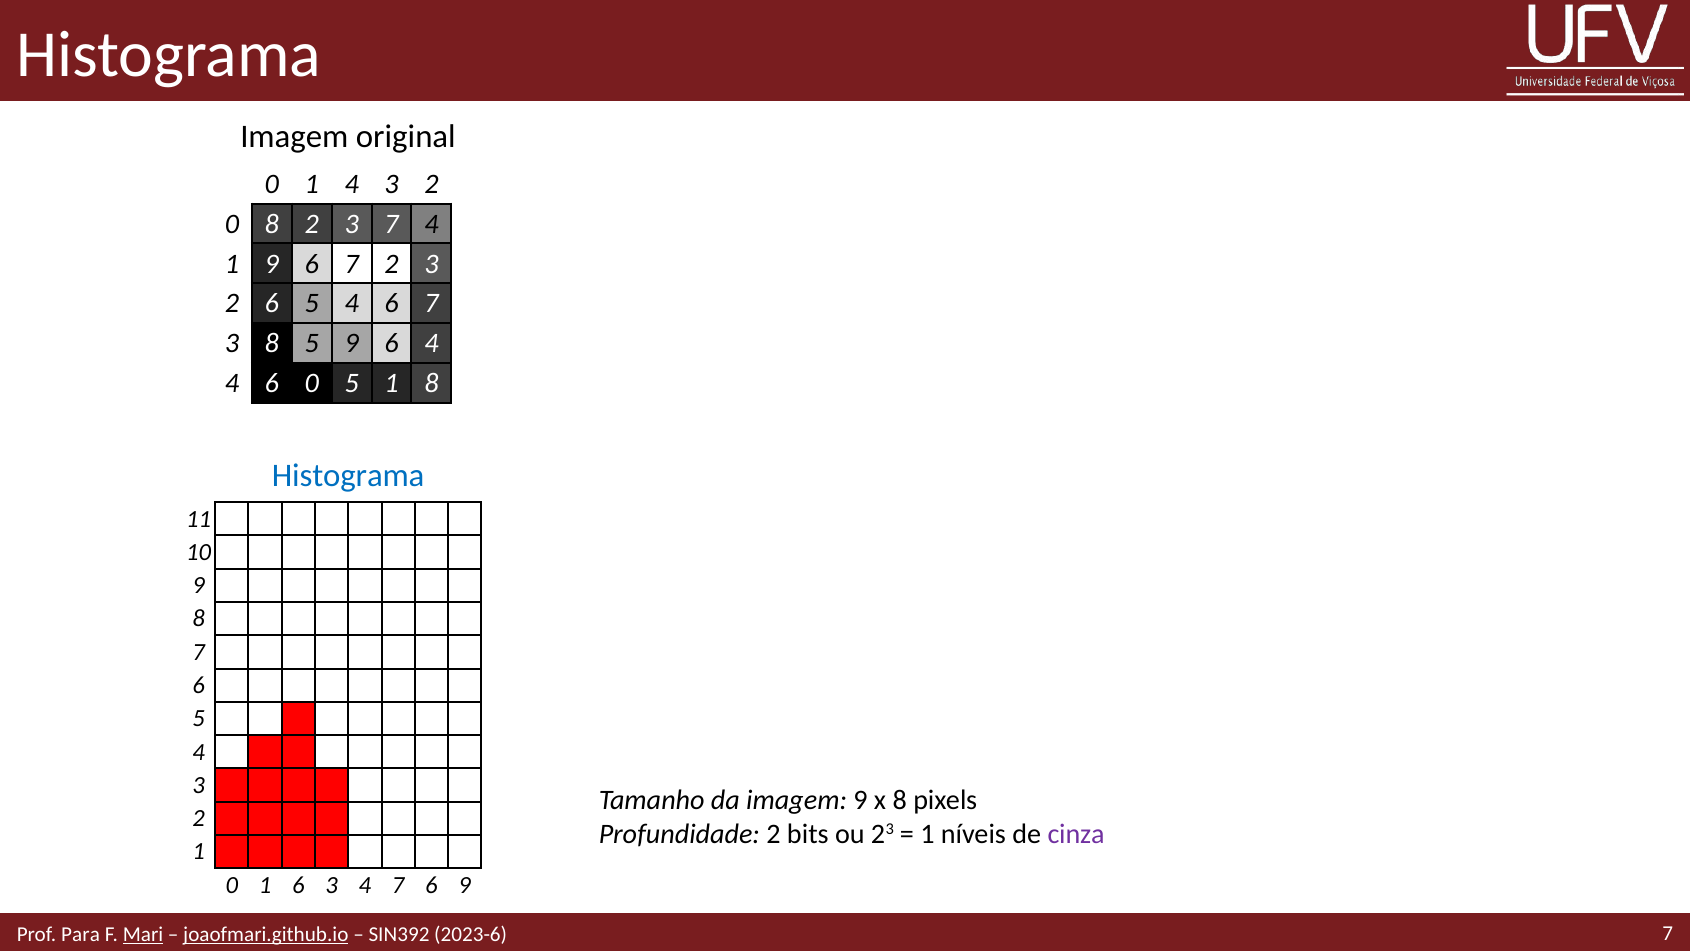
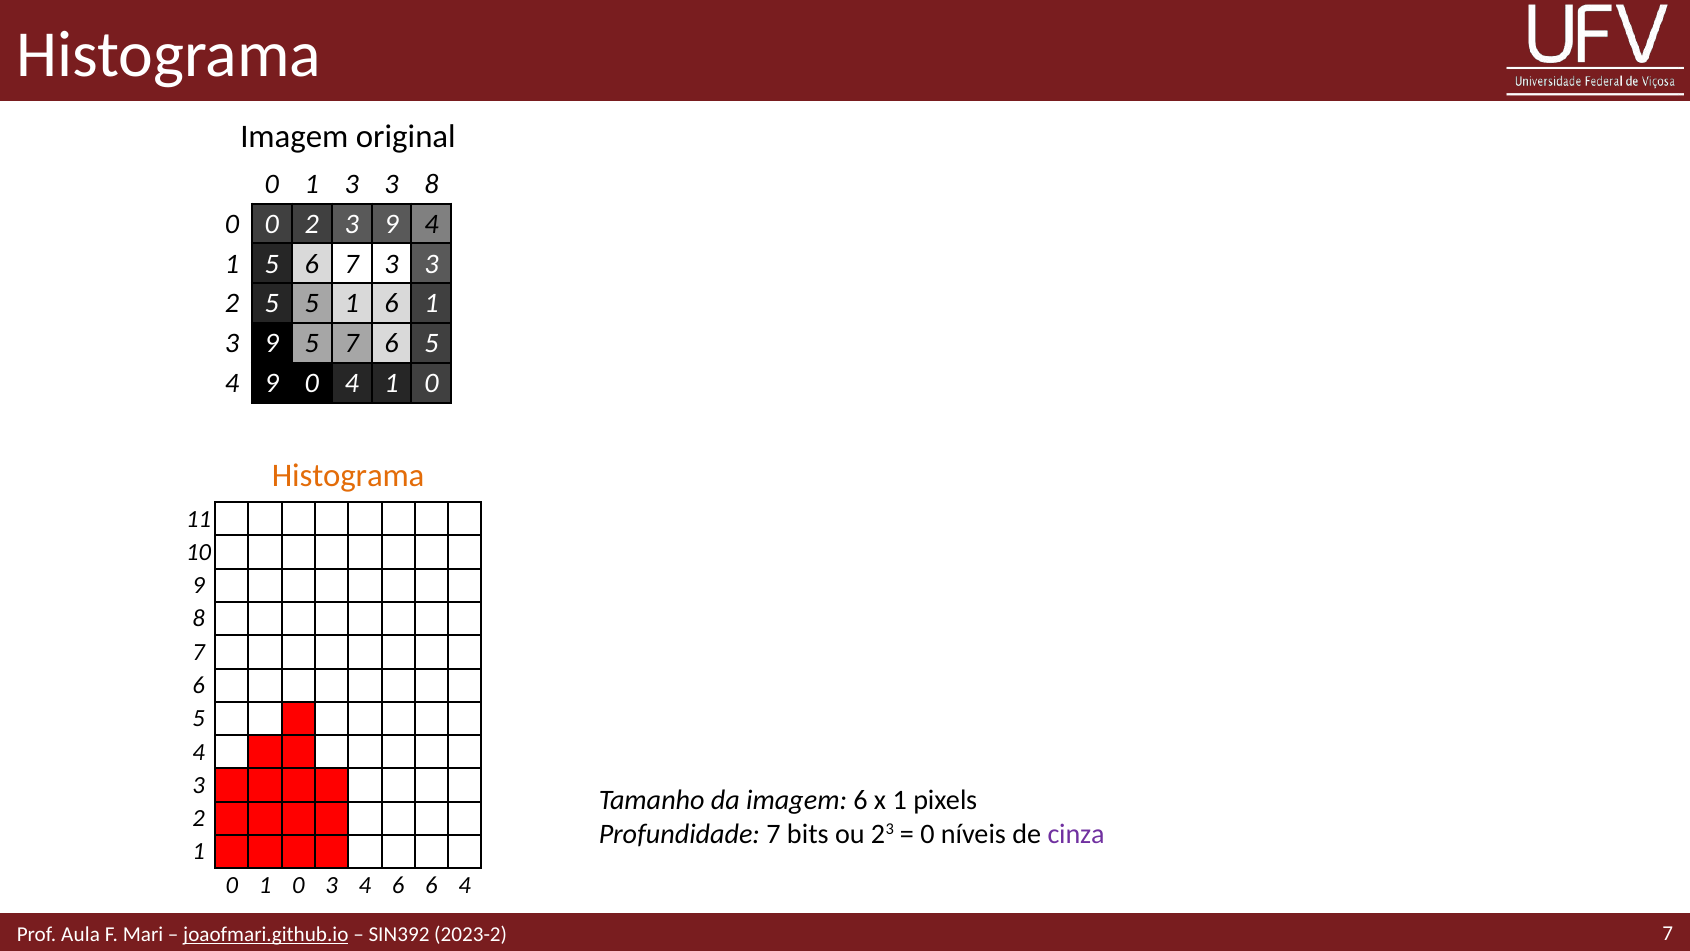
0 1 4: 4 -> 3
2 at (431, 184): 2 -> 8
0 8: 8 -> 0
2 3 7: 7 -> 9
1 9: 9 -> 5
7 2: 2 -> 3
2 6: 6 -> 5
4 at (352, 304): 4 -> 1
7 at (431, 304): 7 -> 1
8 at (272, 343): 8 -> 9
5 9: 9 -> 7
4 at (431, 343): 4 -> 5
6 at (272, 383): 6 -> 9
0 5: 5 -> 4
8 at (431, 383): 8 -> 0
Histograma at (348, 475) colour: blue -> orange
imagem 9: 9 -> 6
x 8: 8 -> 1
Profundidade 2: 2 -> 7
1 at (928, 833): 1 -> 0
0 1 6: 6 -> 0
4 7: 7 -> 6
6 9: 9 -> 4
Para: Para -> Aula
Mari underline: present -> none
2023-6: 2023-6 -> 2023-2
